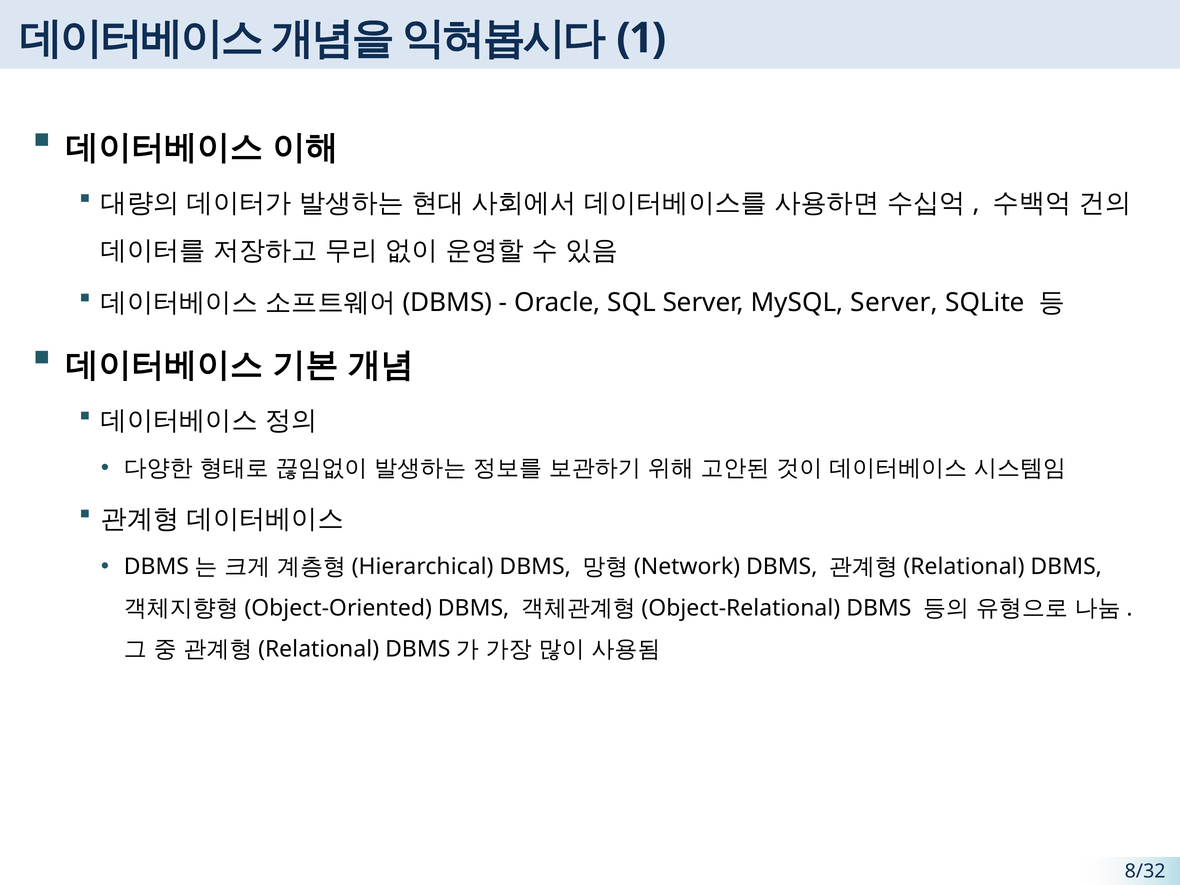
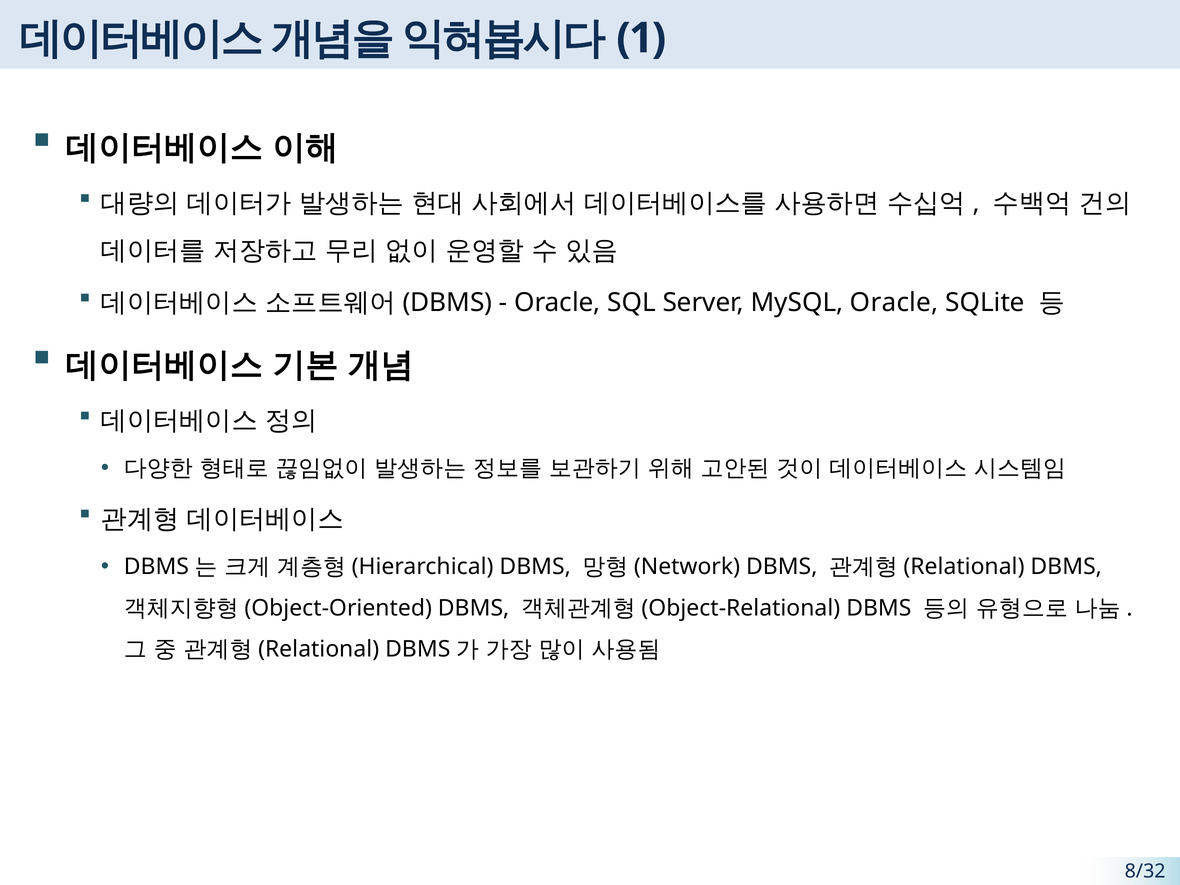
MySQL Server: Server -> Oracle
